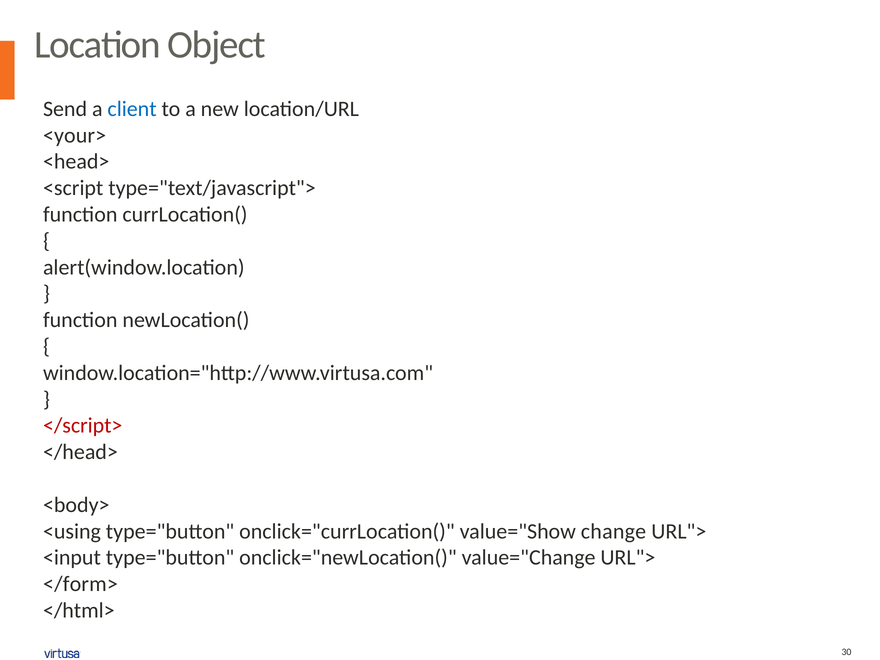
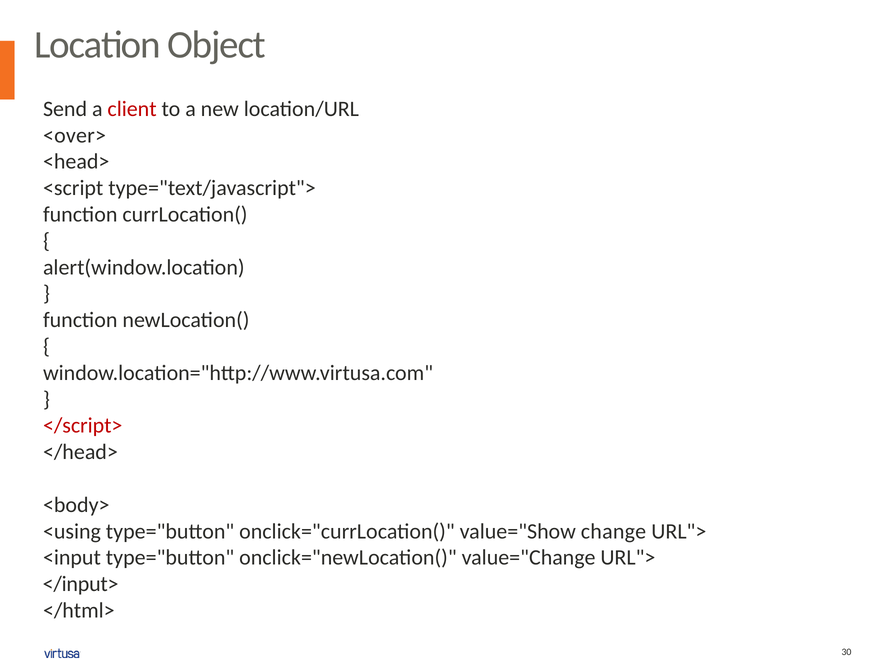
client colour: blue -> red
<your>: <your> -> <over>
</form>: </form> -> </input>
